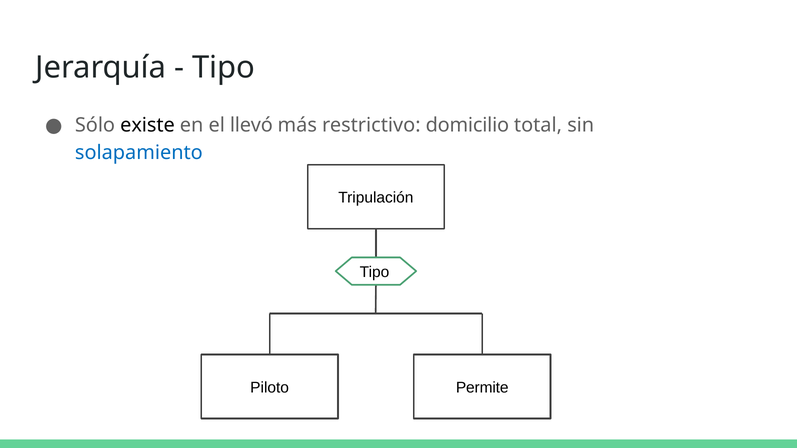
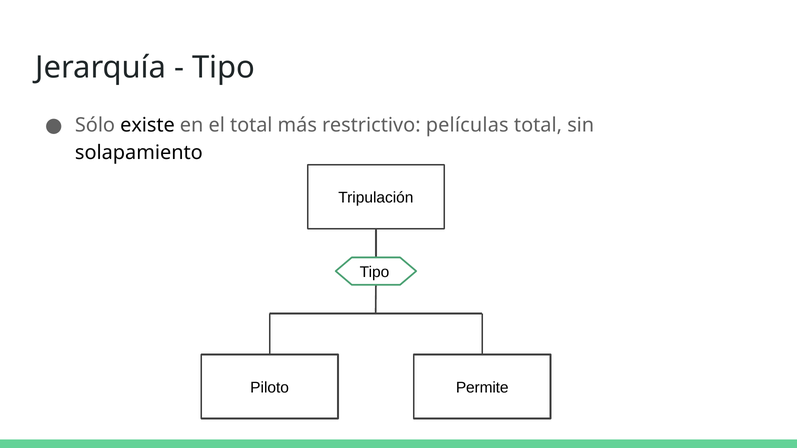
el llevó: llevó -> total
domicilio: domicilio -> películas
solapamiento colour: blue -> black
